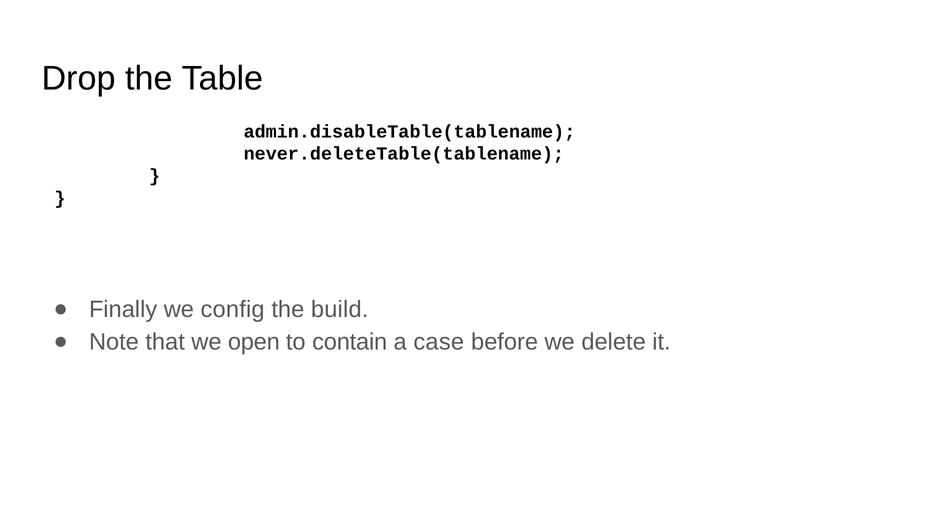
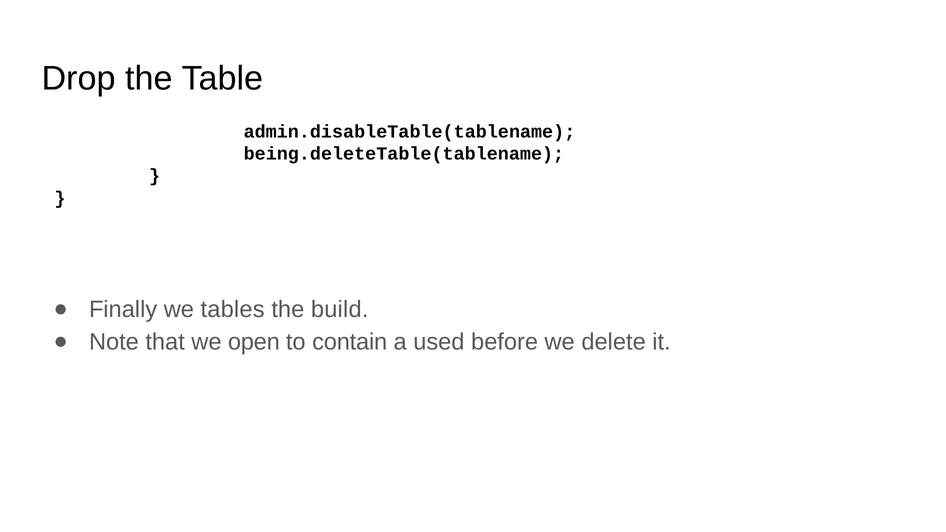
never.deleteTable(tablename: never.deleteTable(tablename -> being.deleteTable(tablename
config: config -> tables
case: case -> used
